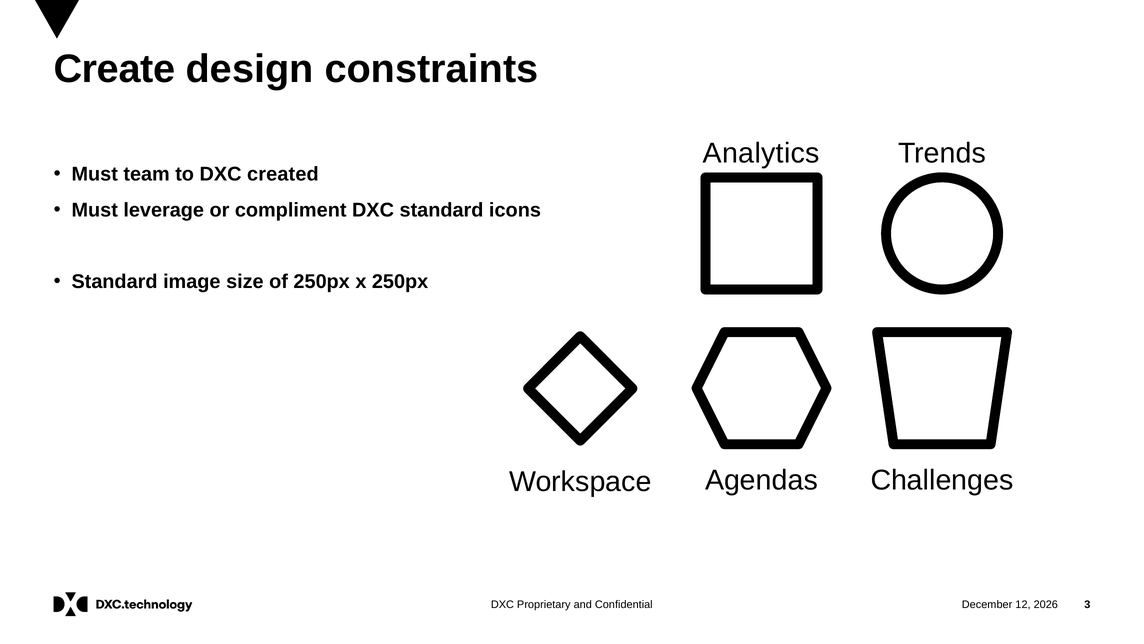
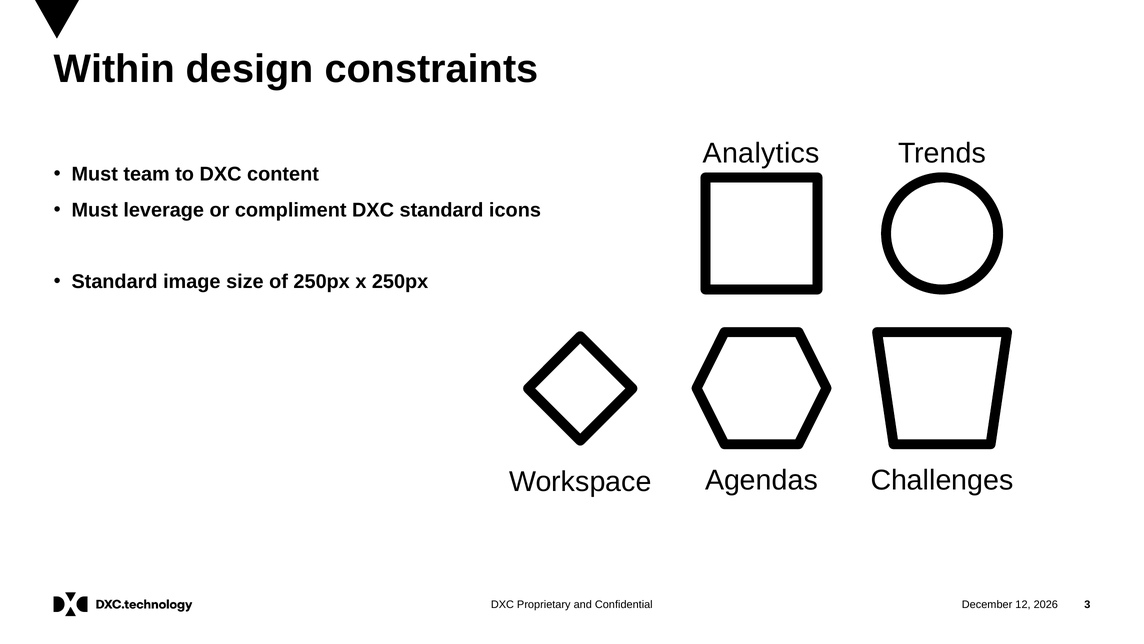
Create: Create -> Within
created: created -> content
